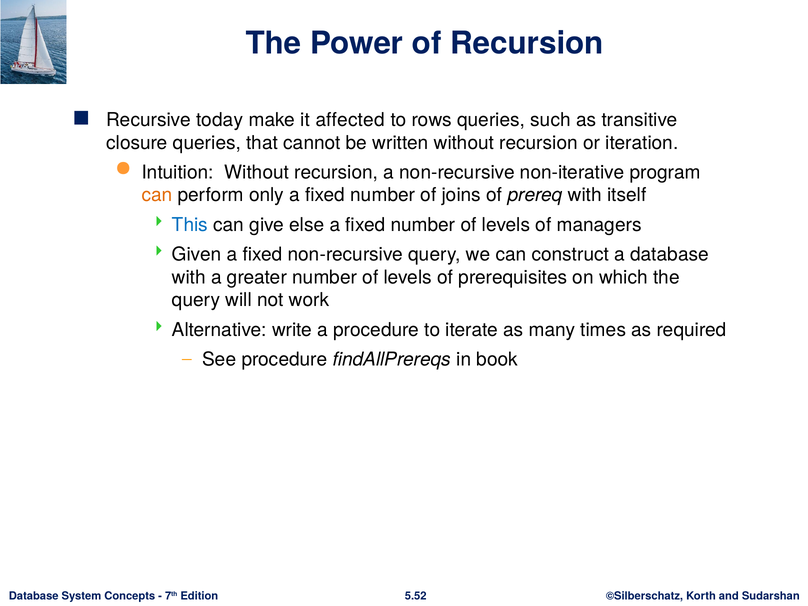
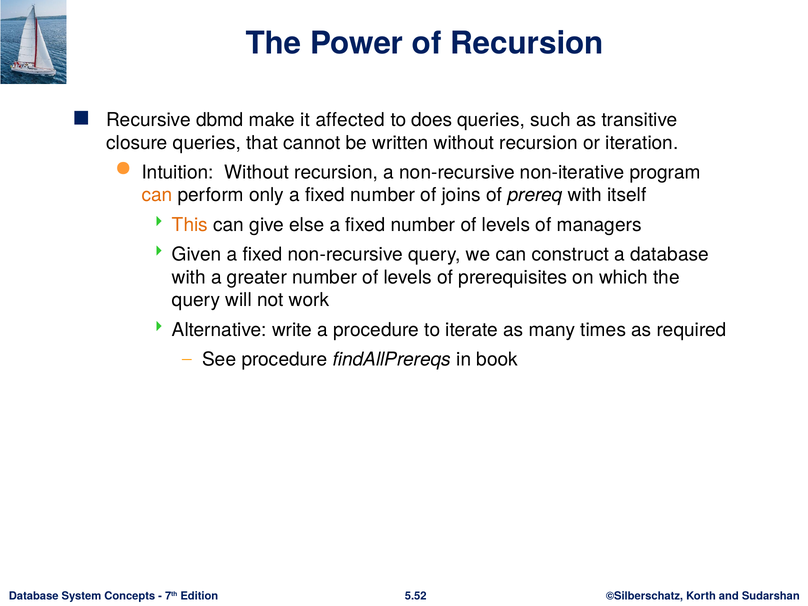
today: today -> dbmd
rows: rows -> does
This colour: blue -> orange
